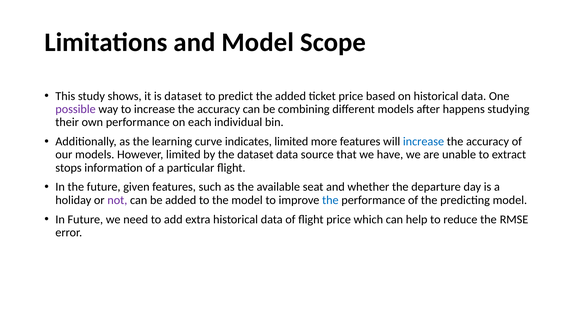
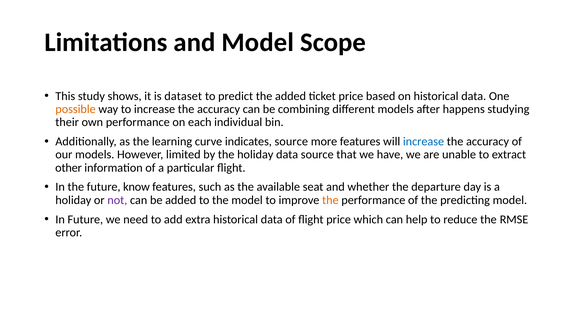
possible colour: purple -> orange
indicates limited: limited -> source
the dataset: dataset -> holiday
stops: stops -> other
given: given -> know
the at (330, 200) colour: blue -> orange
